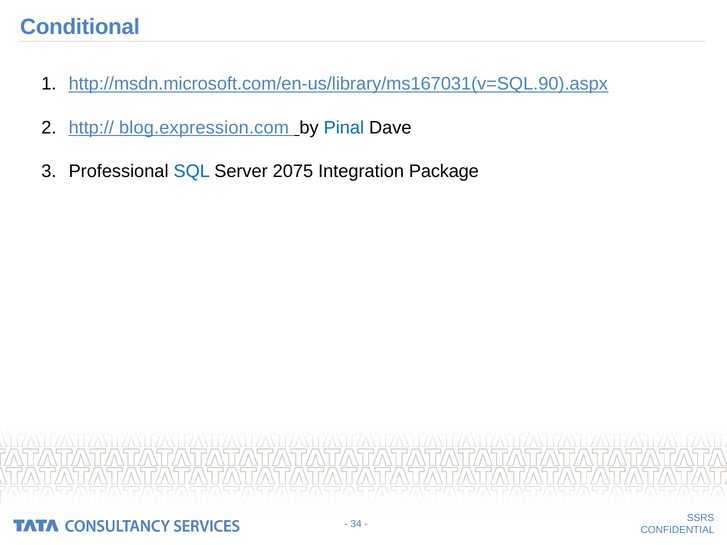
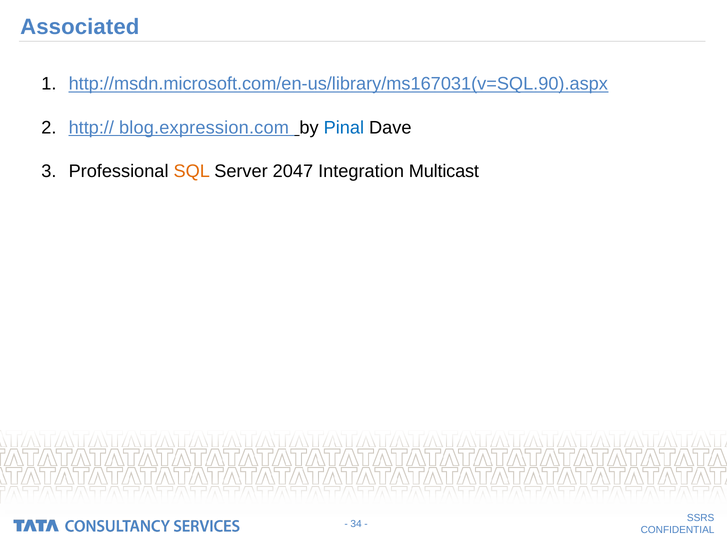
Conditional: Conditional -> Associated
SQL colour: blue -> orange
2075: 2075 -> 2047
Package: Package -> Multicast
